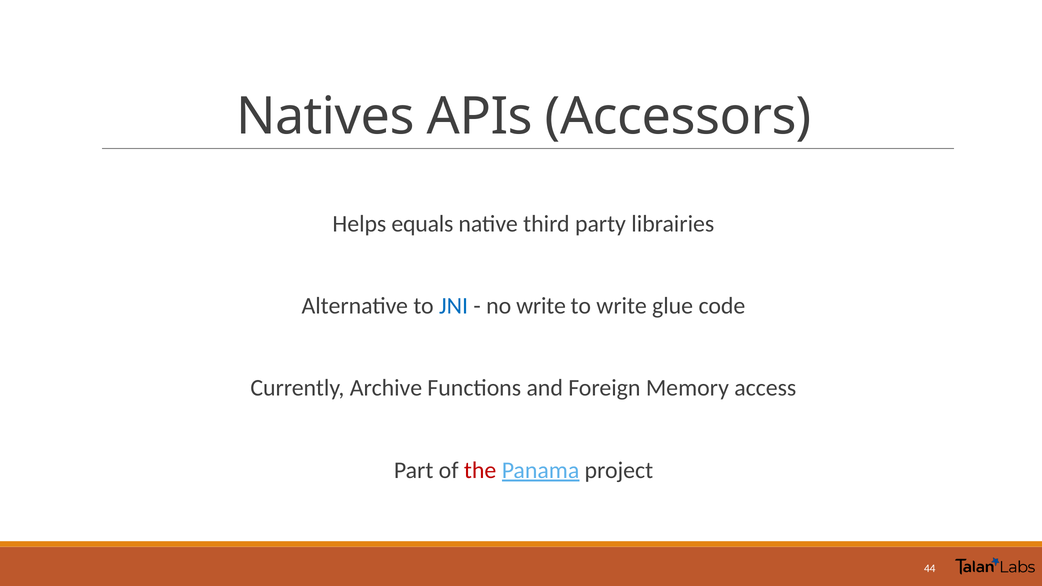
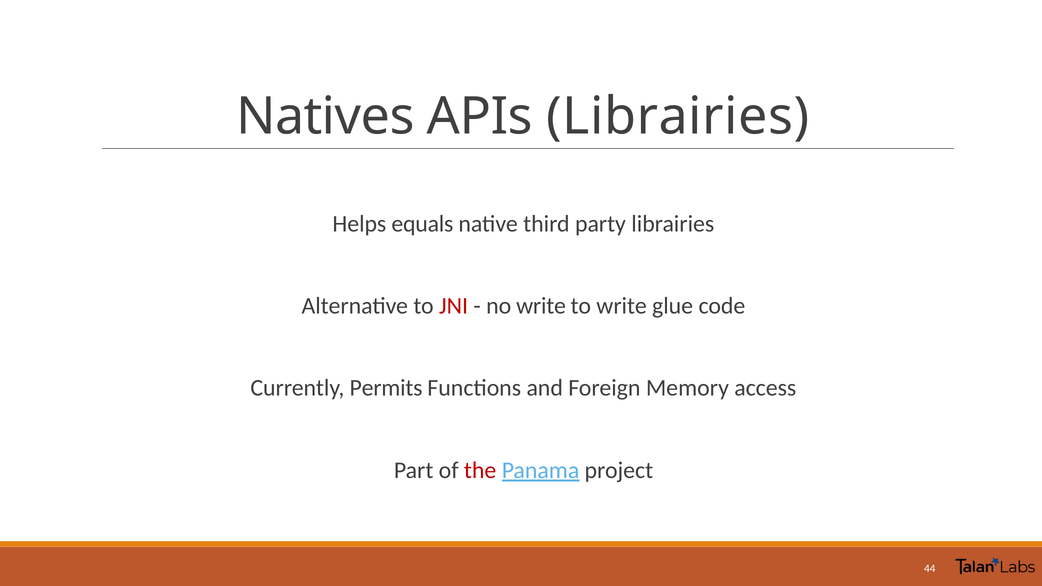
APIs Accessors: Accessors -> Librairies
JNI colour: blue -> red
Archive: Archive -> Permits
